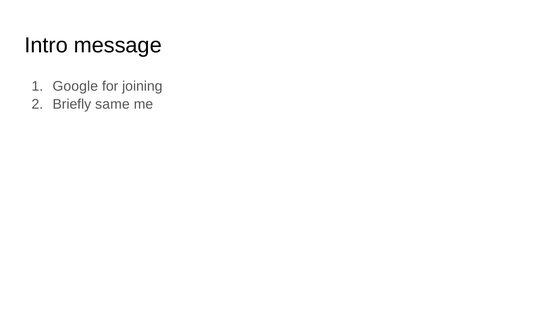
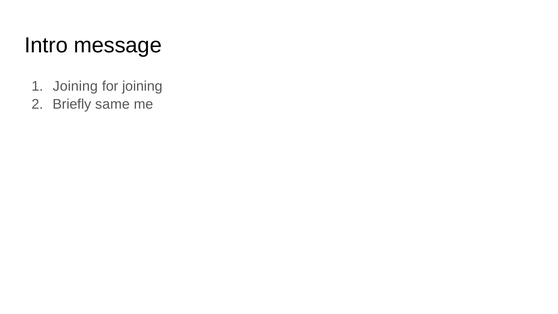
Google at (75, 86): Google -> Joining
